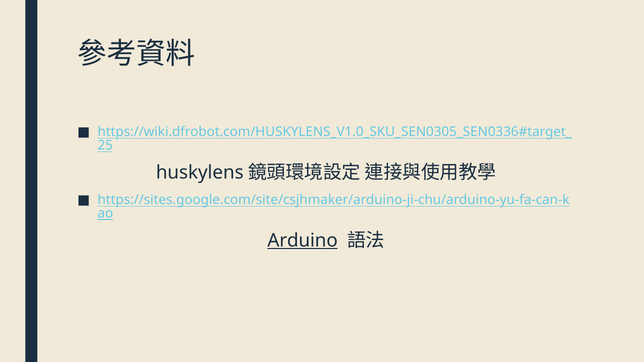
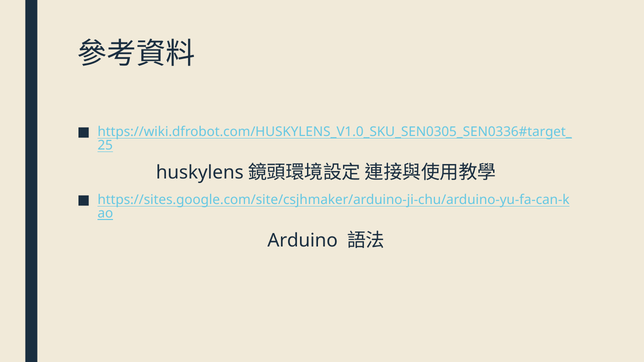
Arduino underline: present -> none
